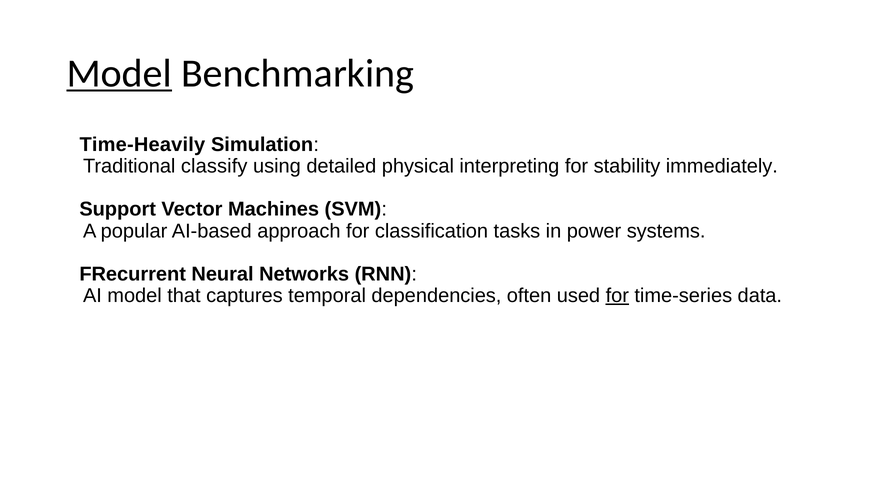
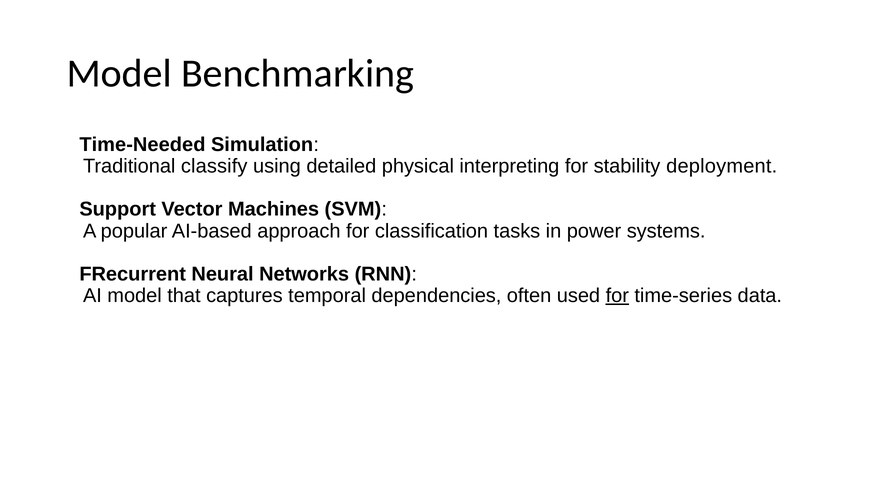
Model at (119, 73) underline: present -> none
Time-Heavily: Time-Heavily -> Time-Needed
immediately: immediately -> deployment
